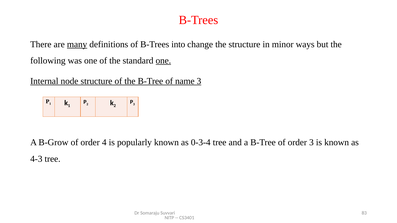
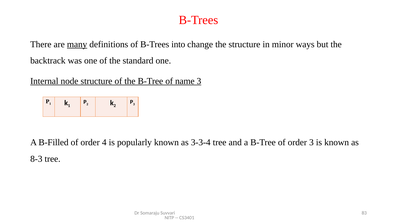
following: following -> backtrack
one at (163, 61) underline: present -> none
B-Grow: B-Grow -> B-Filled
0-3-4: 0-3-4 -> 3-3-4
4-3: 4-3 -> 8-3
